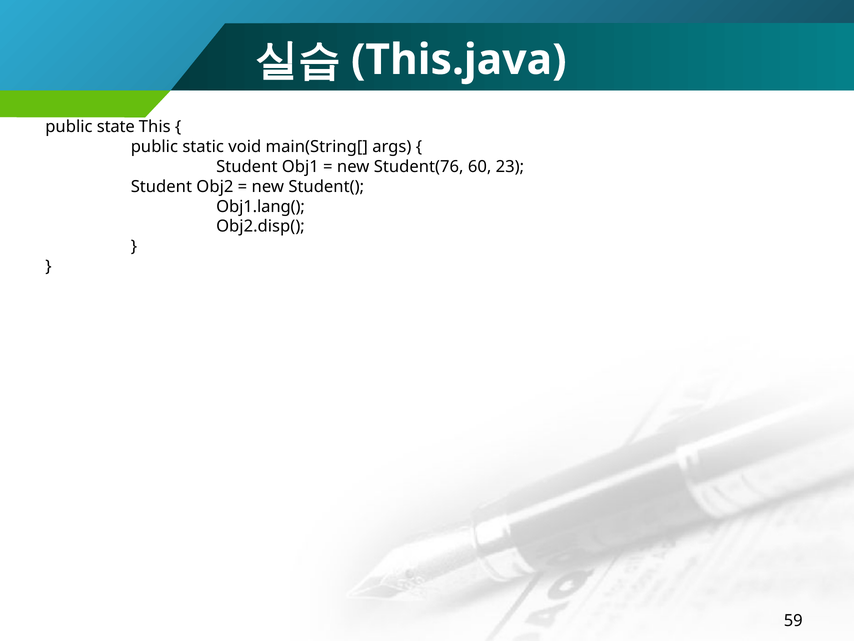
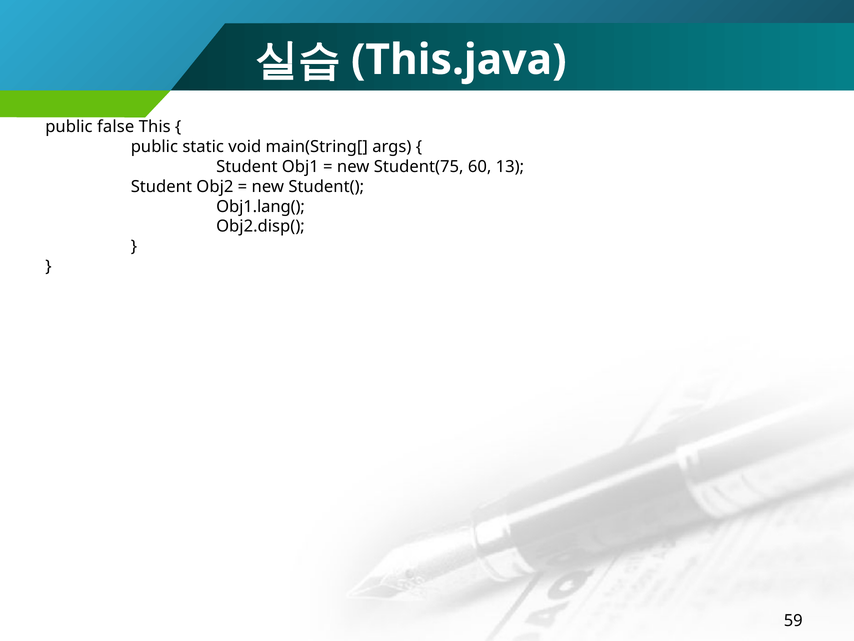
state: state -> false
Student(76: Student(76 -> Student(75
23: 23 -> 13
